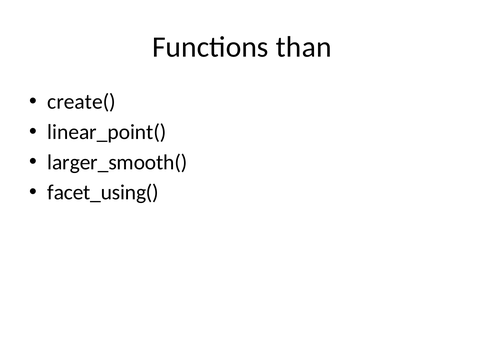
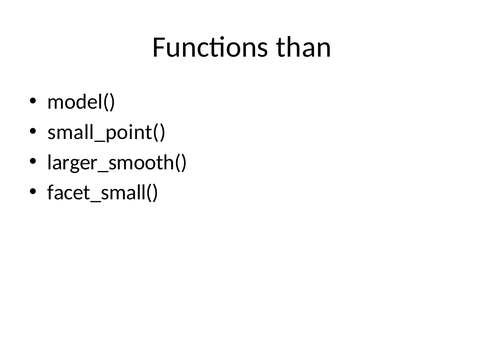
create(: create( -> model(
linear_point(: linear_point( -> small_point(
facet_using(: facet_using( -> facet_small(
